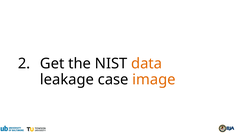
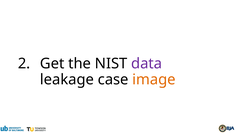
data colour: orange -> purple
